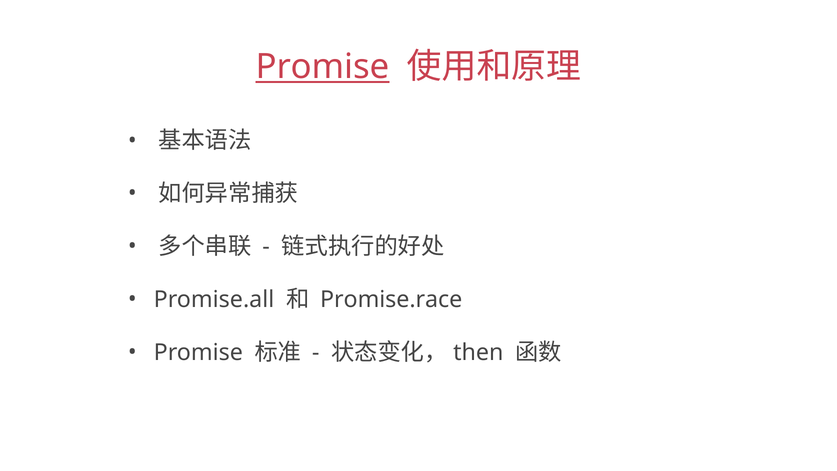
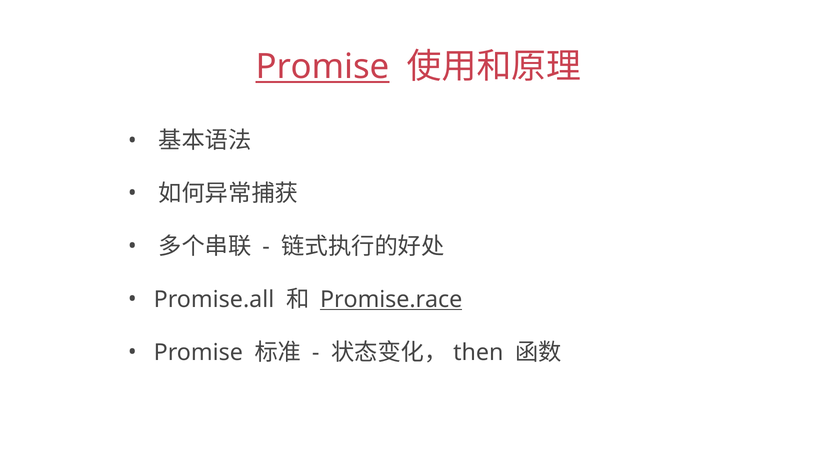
Promise.race underline: none -> present
